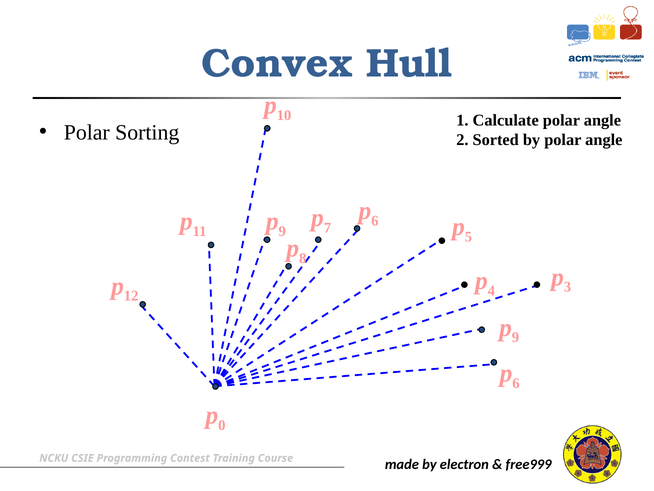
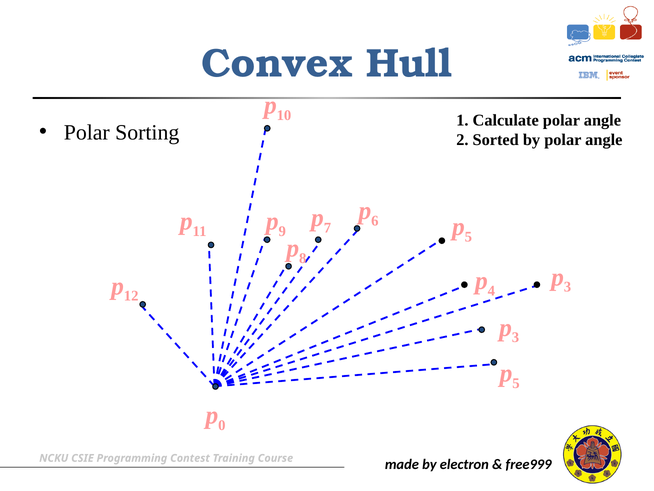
9 at (515, 337): 9 -> 3
6 at (516, 383): 6 -> 5
